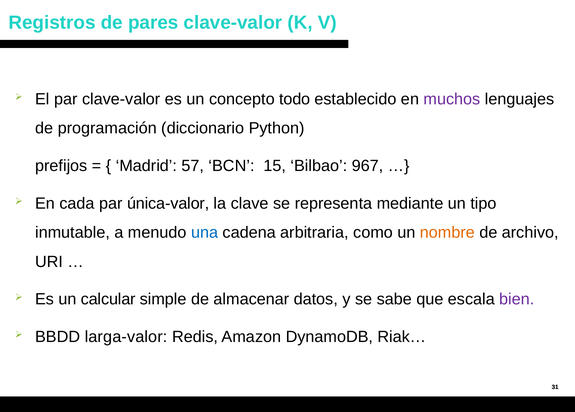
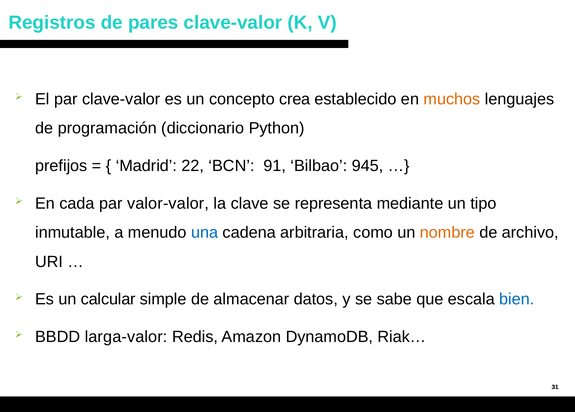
todo: todo -> crea
muchos colour: purple -> orange
57: 57 -> 22
15: 15 -> 91
967: 967 -> 945
única-valor: única-valor -> valor-valor
bien colour: purple -> blue
